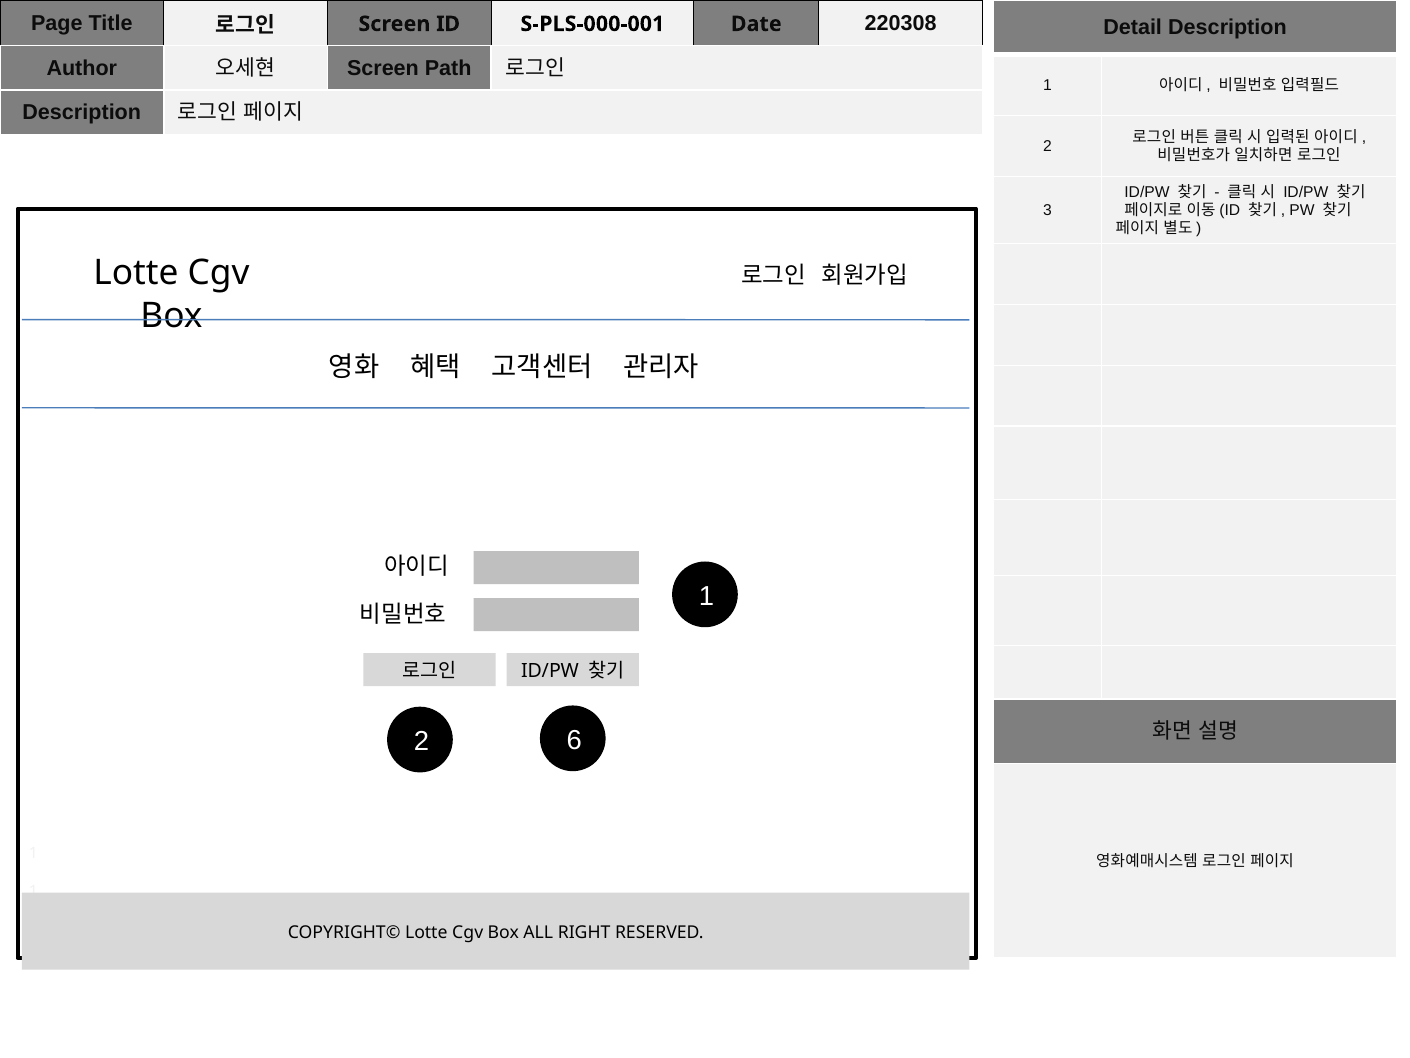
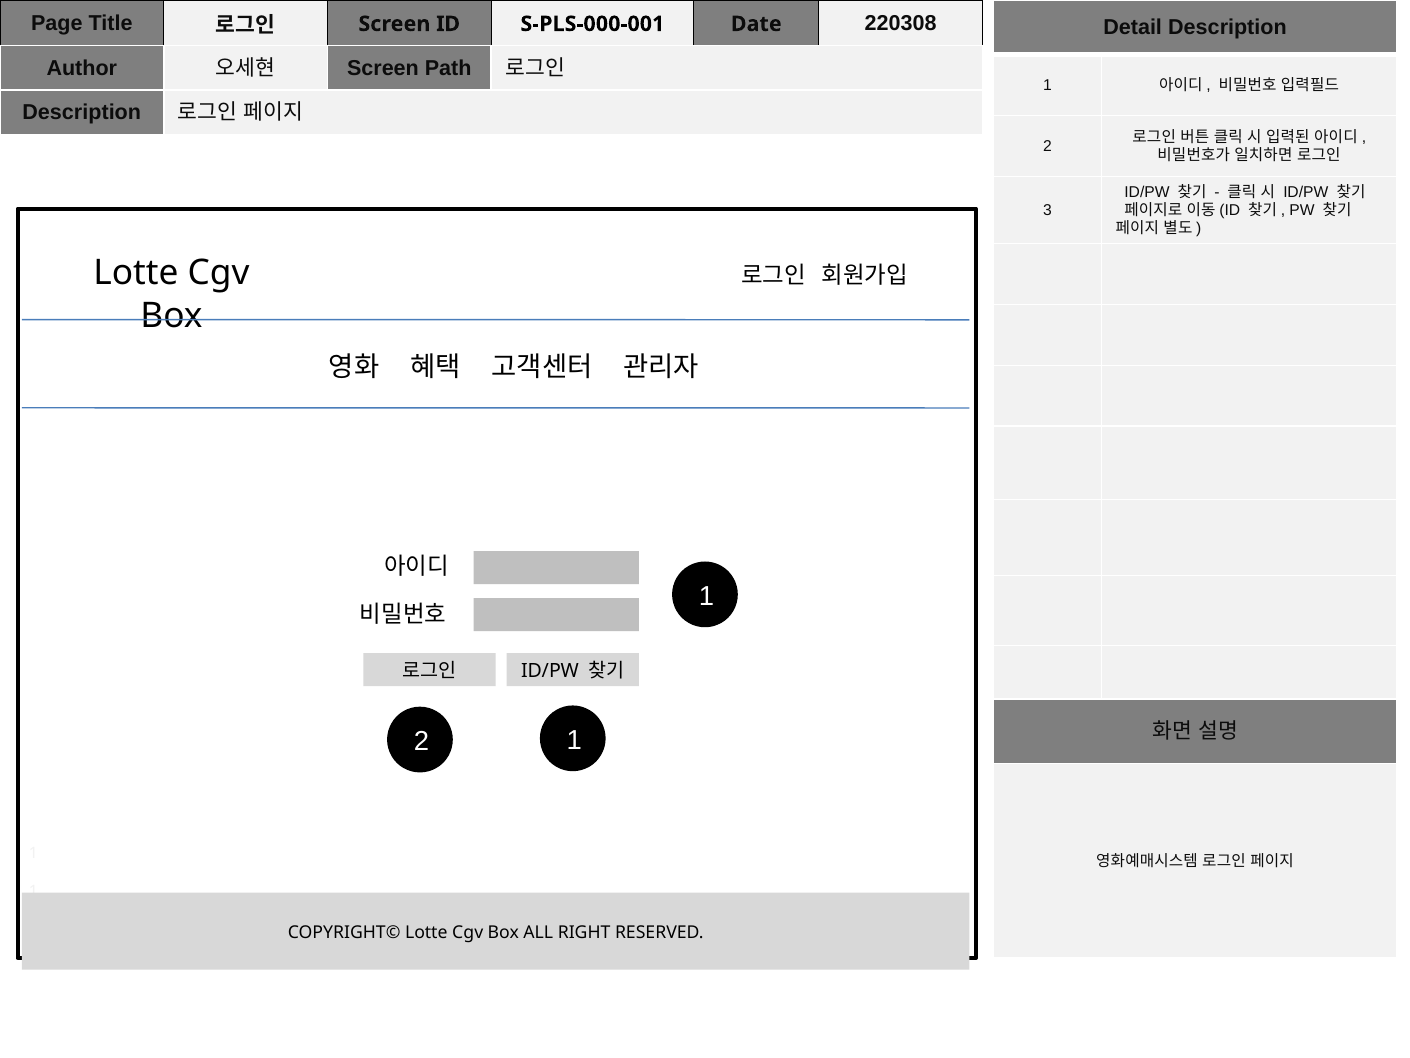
2 6: 6 -> 1
